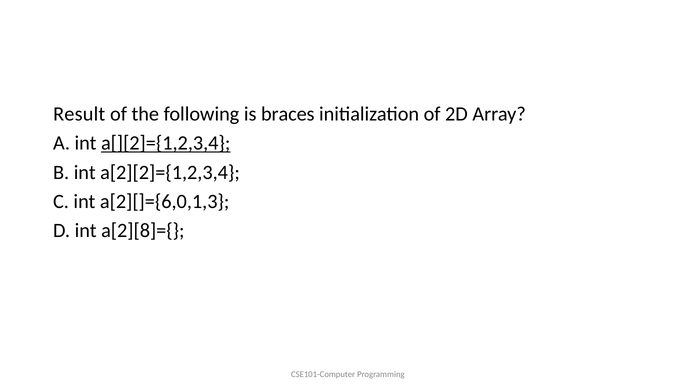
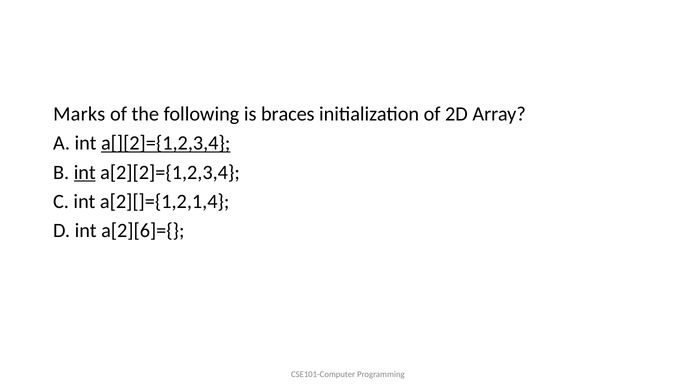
Result: Result -> Marks
int at (85, 172) underline: none -> present
a[2][]={6,0,1,3: a[2][]={6,0,1,3 -> a[2][]={1,2,1,4
a[2][8]={: a[2][8]={ -> a[2][6]={
